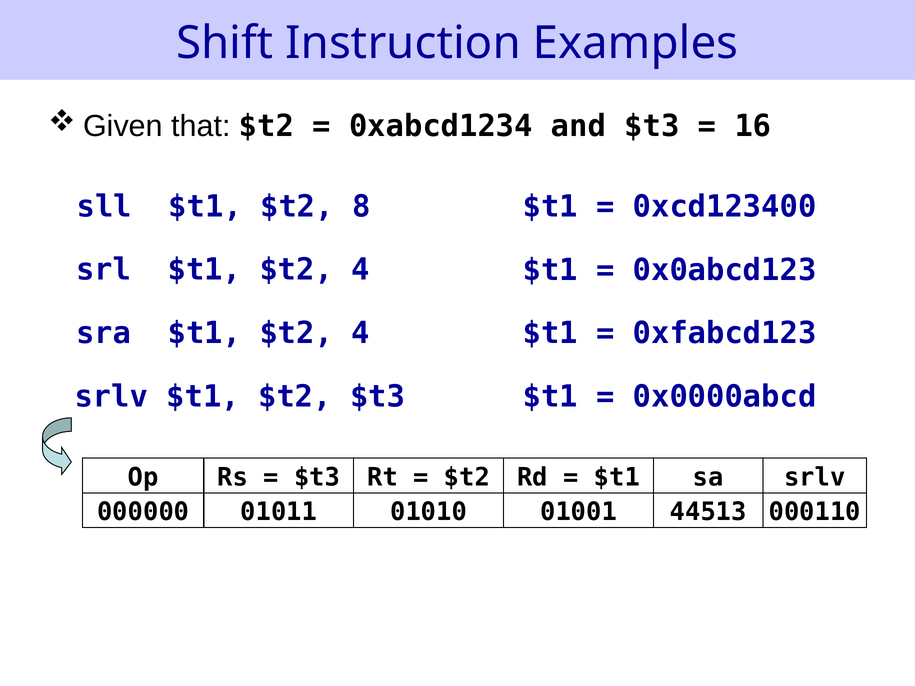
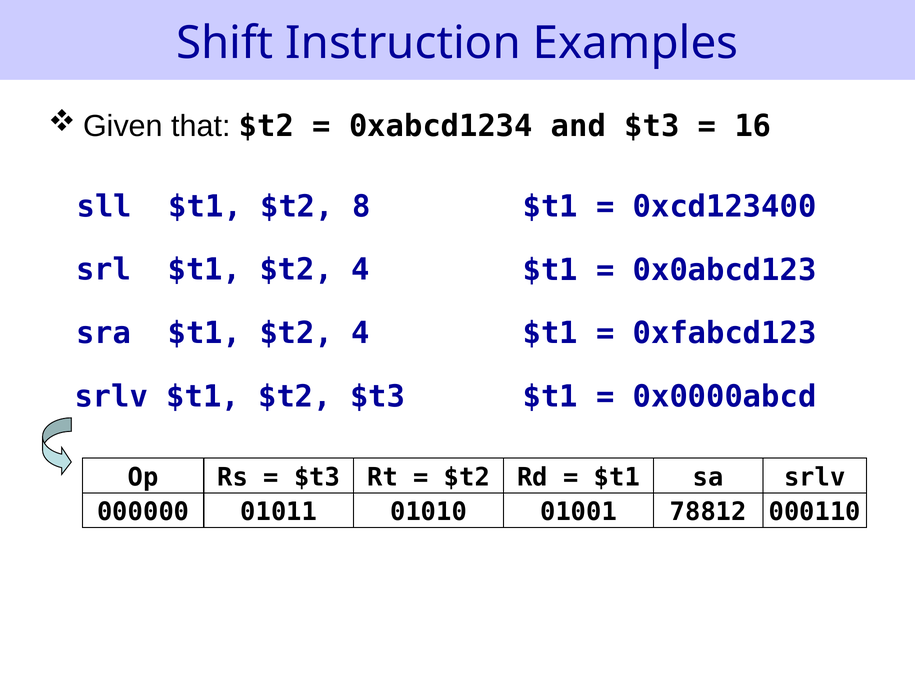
44513: 44513 -> 78812
